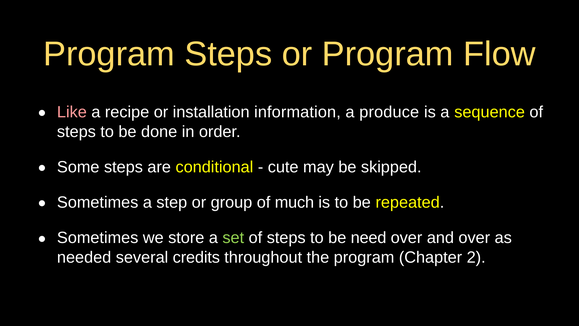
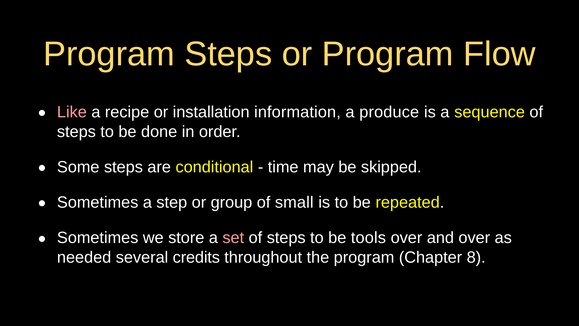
cute: cute -> time
much: much -> small
set colour: light green -> pink
need: need -> tools
2: 2 -> 8
